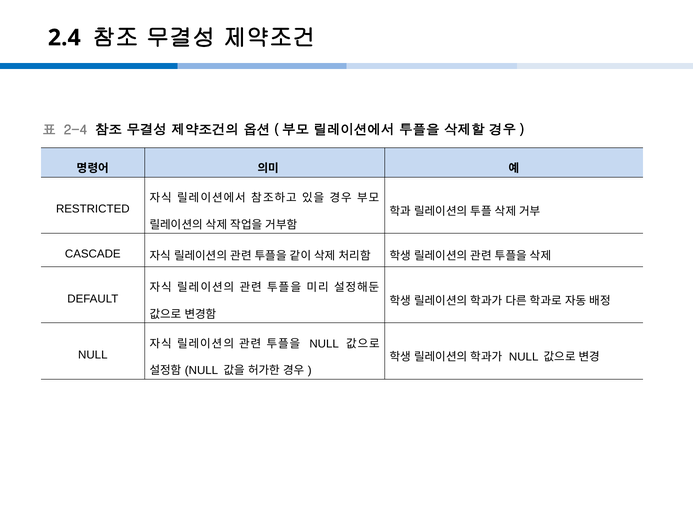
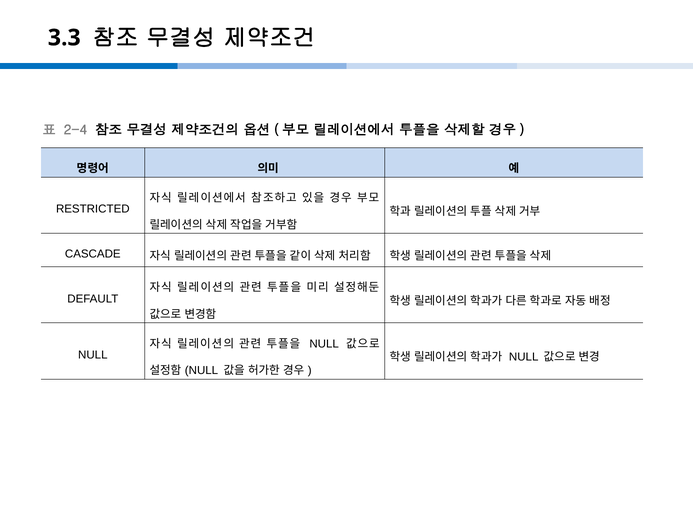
2.4: 2.4 -> 3.3
